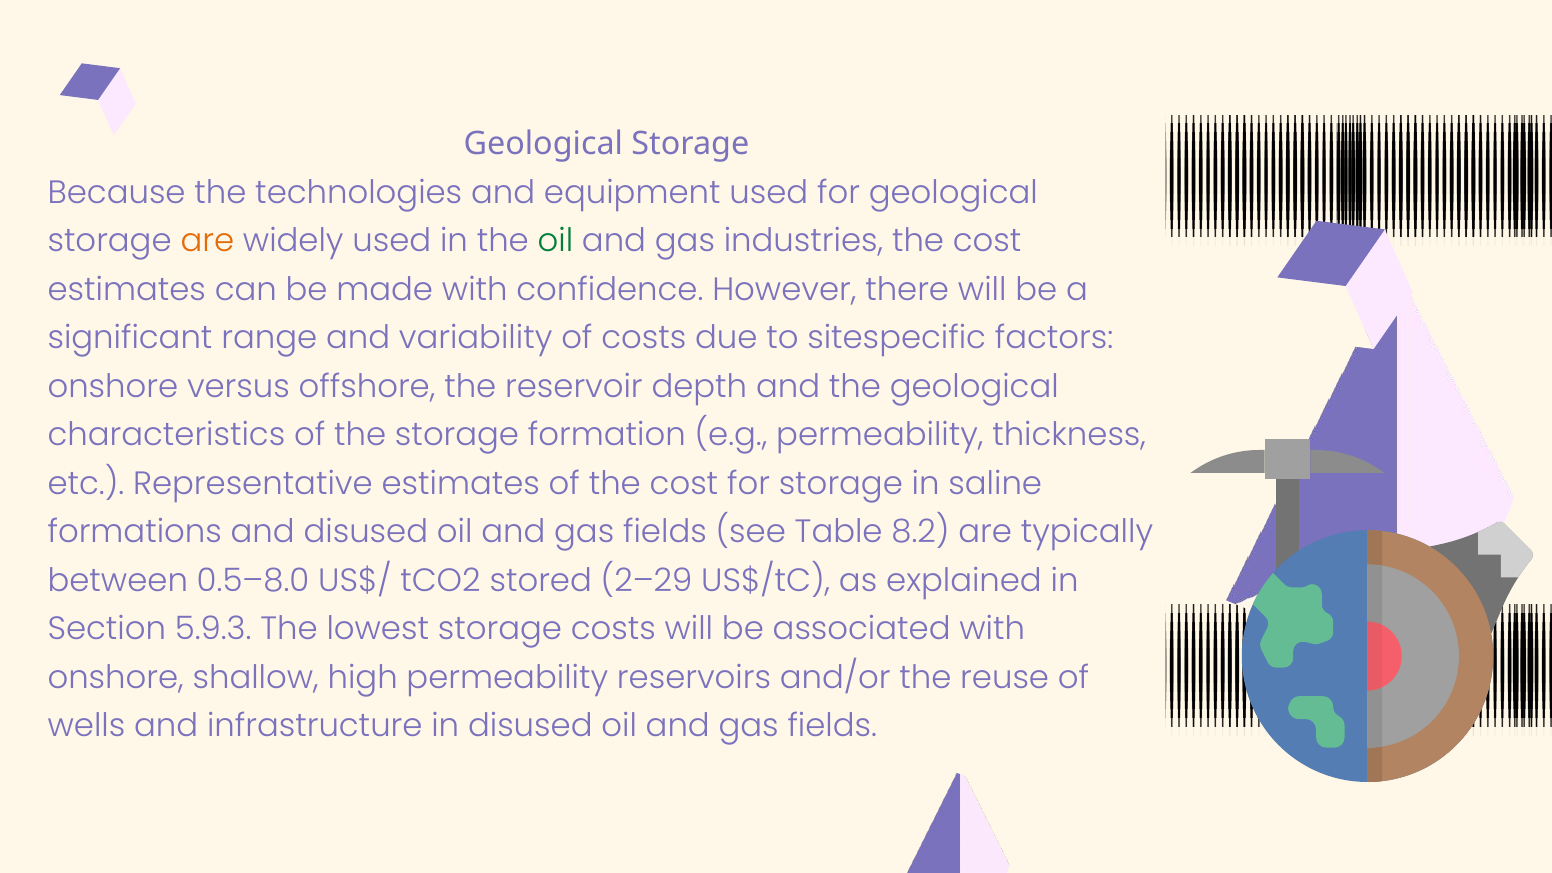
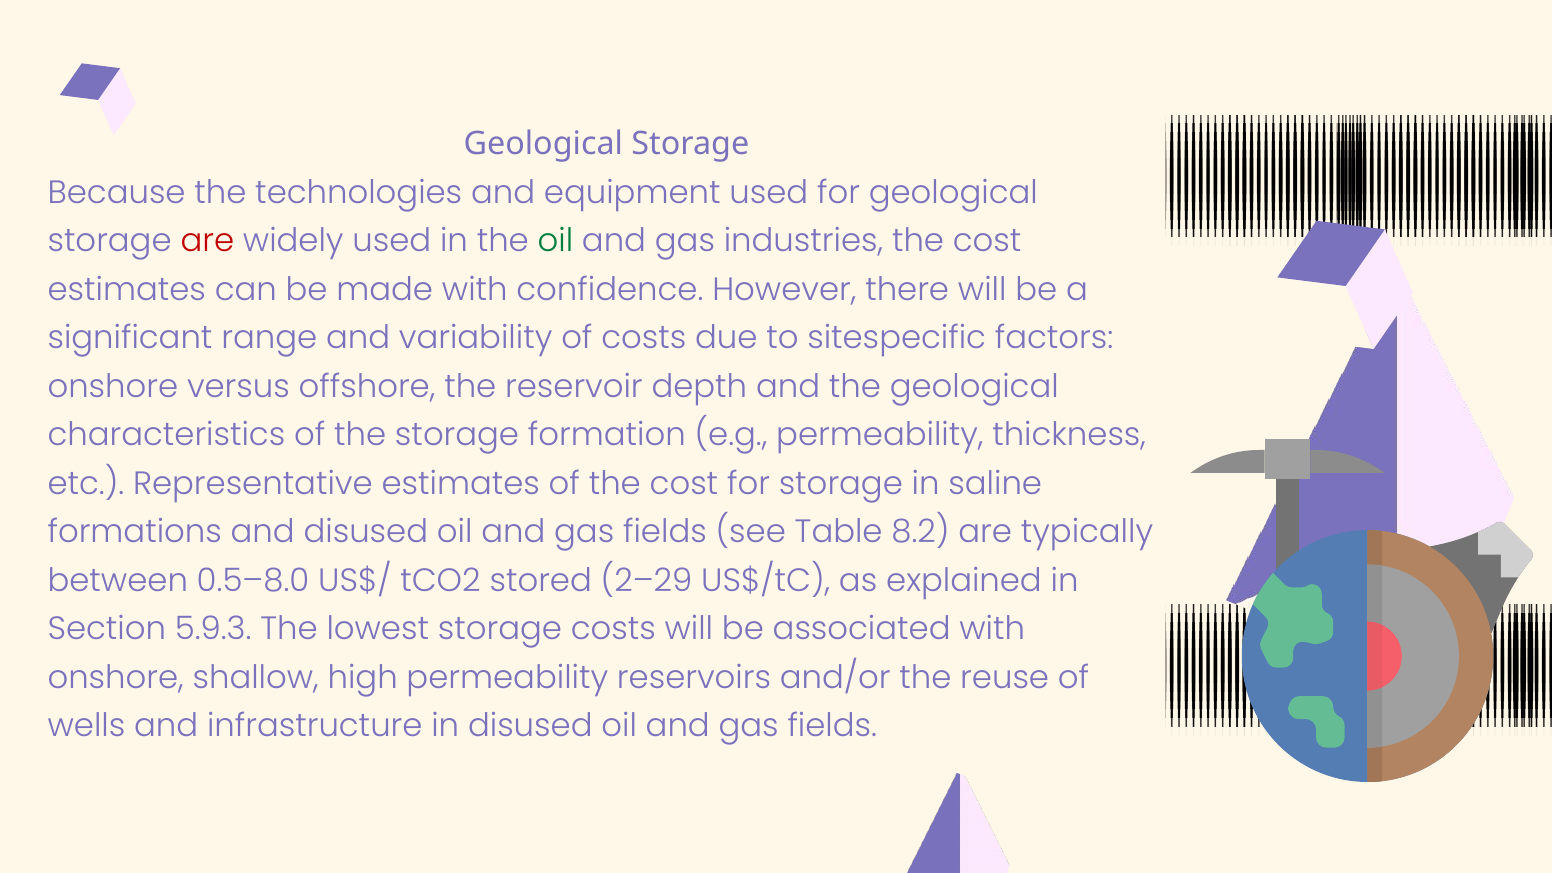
are at (207, 241) colour: orange -> red
